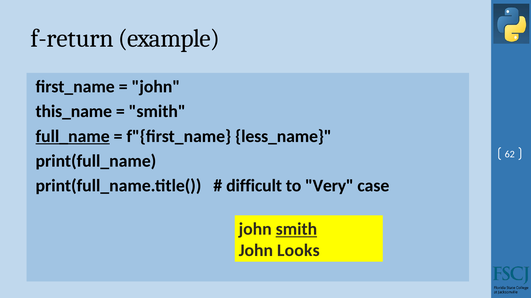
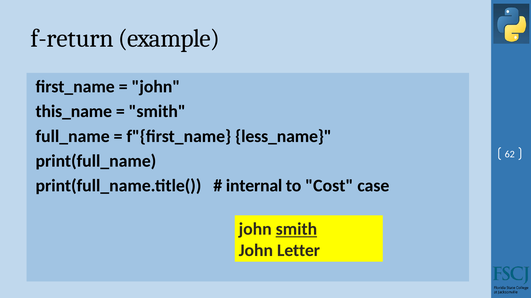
full_name underline: present -> none
difficult: difficult -> internal
Very: Very -> Cost
Looks: Looks -> Letter
